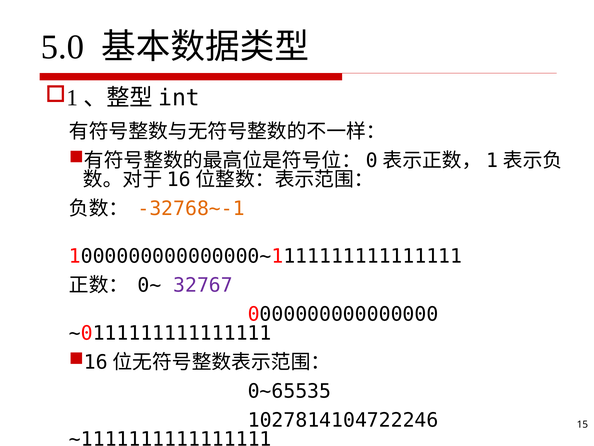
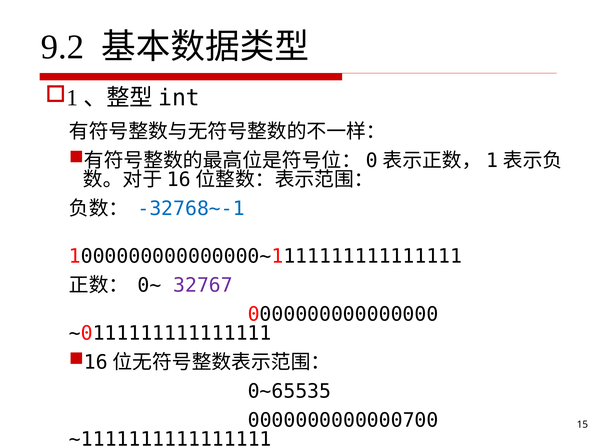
5.0: 5.0 -> 9.2
-32768~-1 colour: orange -> blue
1027814104722246: 1027814104722246 -> 0000000000000700
